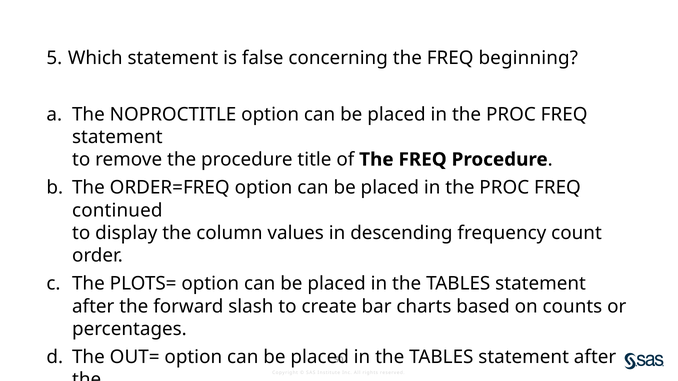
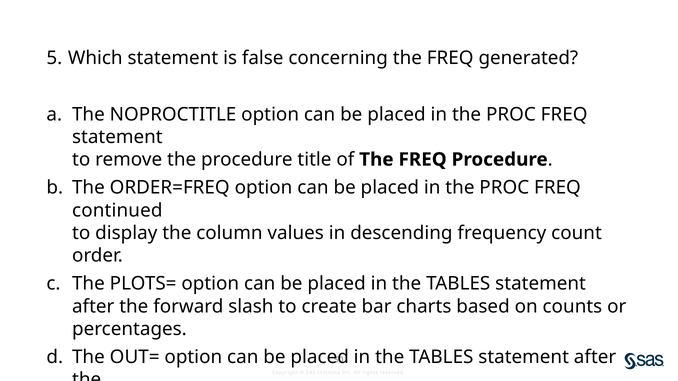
beginning: beginning -> generated
